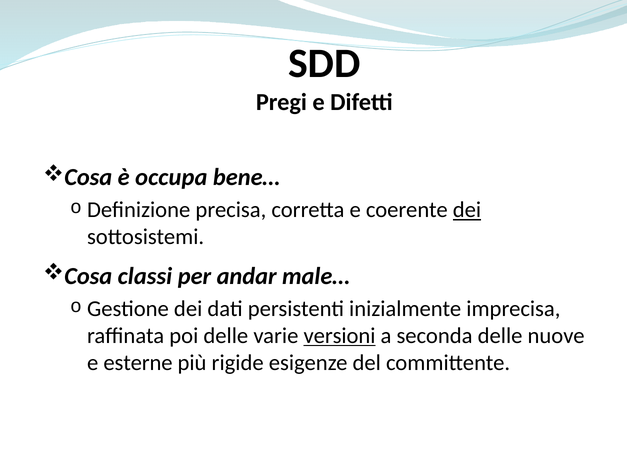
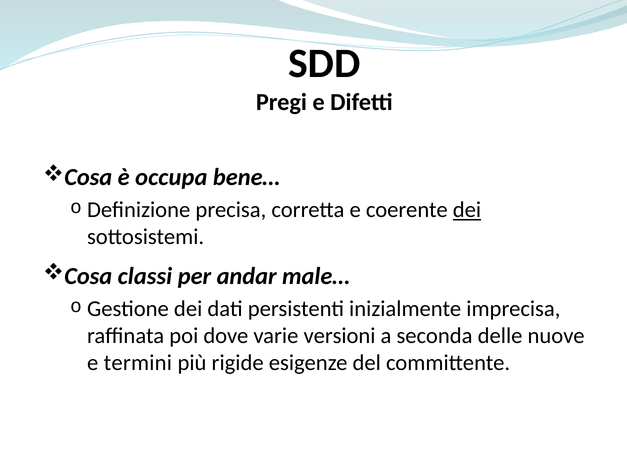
poi delle: delle -> dove
versioni underline: present -> none
esterne: esterne -> termini
